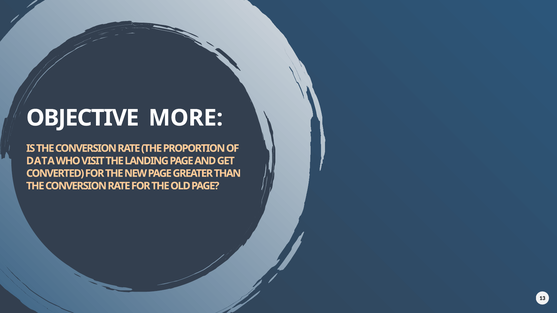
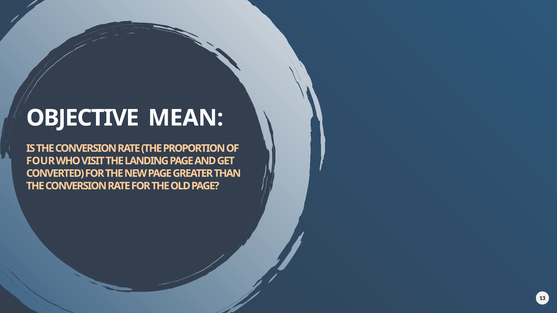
MORE: MORE -> MEAN
DATA: DATA -> FOUR
